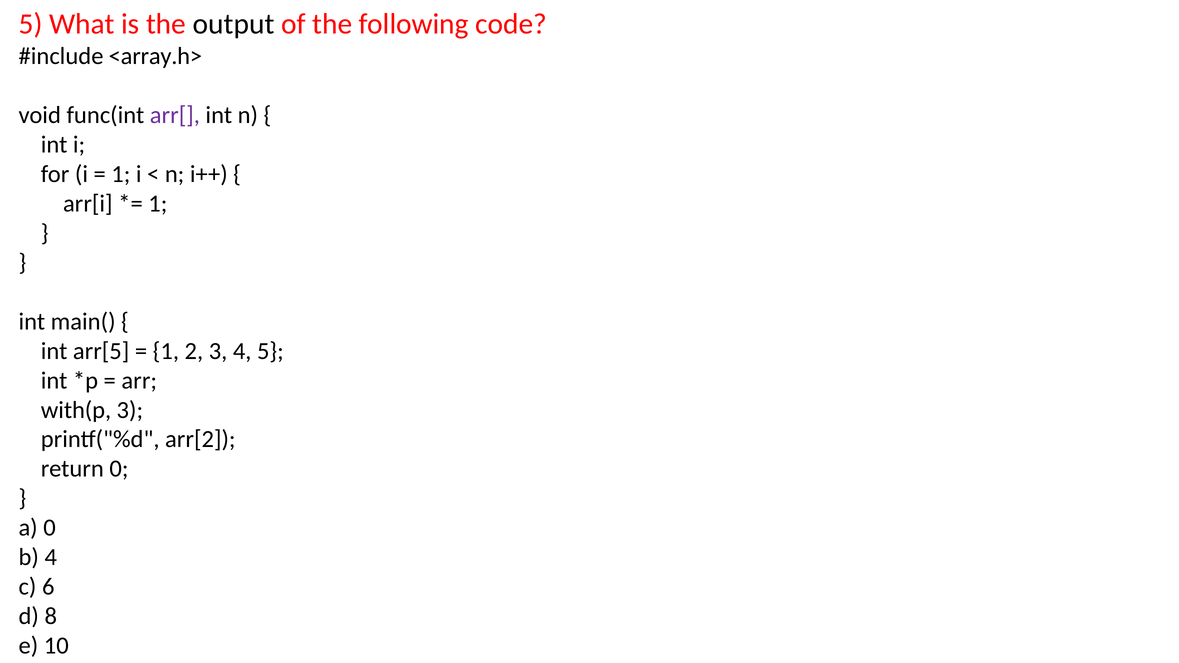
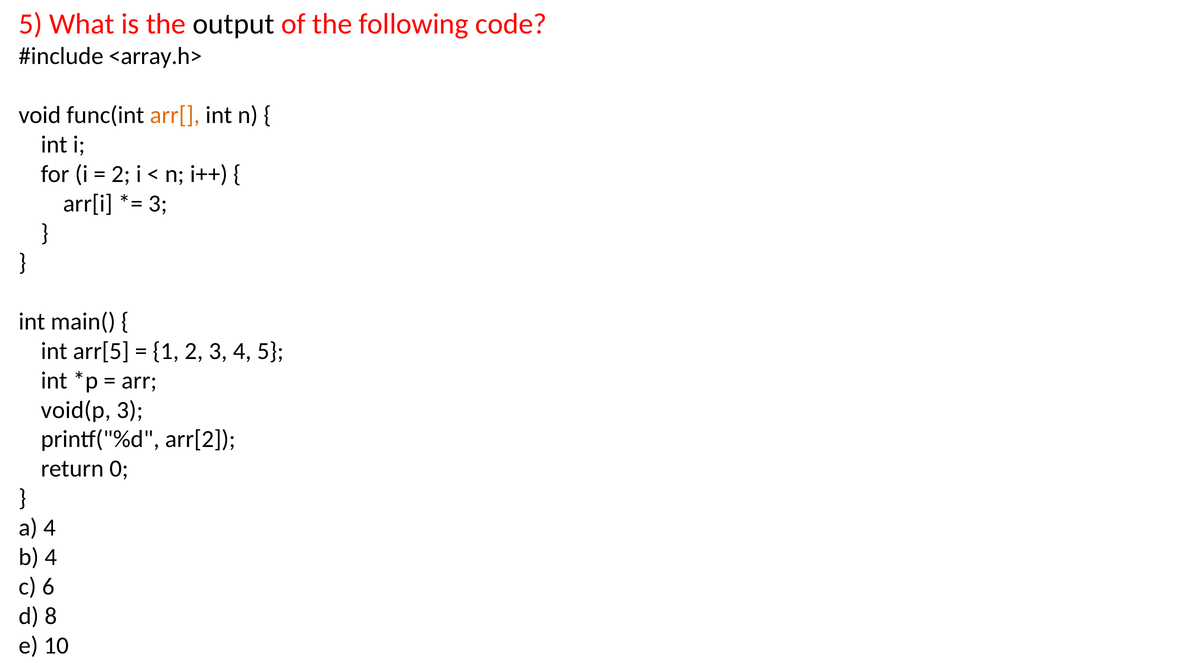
arr[ colour: purple -> orange
1 at (121, 174): 1 -> 2
1 at (158, 204): 1 -> 3
with(p: with(p -> void(p
a 0: 0 -> 4
